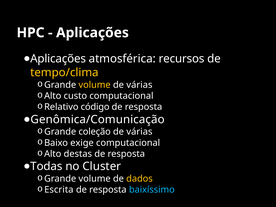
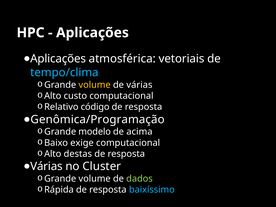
recursos: recursos -> vetoriais
tempo/clima colour: yellow -> light blue
Genômica/Comunicação: Genômica/Comunicação -> Genômica/Programação
coleção: coleção -> modelo
várias at (139, 132): várias -> acima
Todas at (46, 166): Todas -> Várias
dados colour: yellow -> light green
Escrita: Escrita -> Rápida
